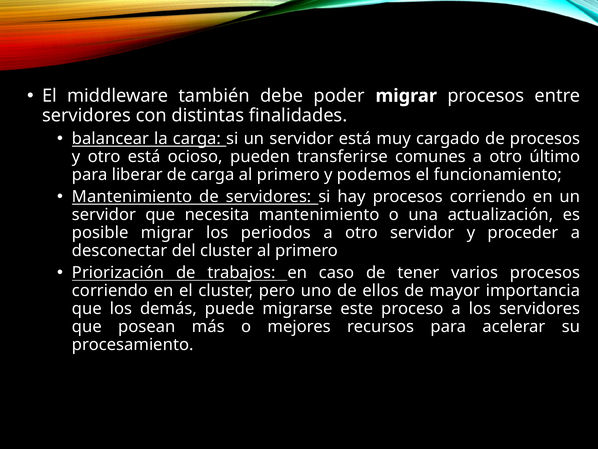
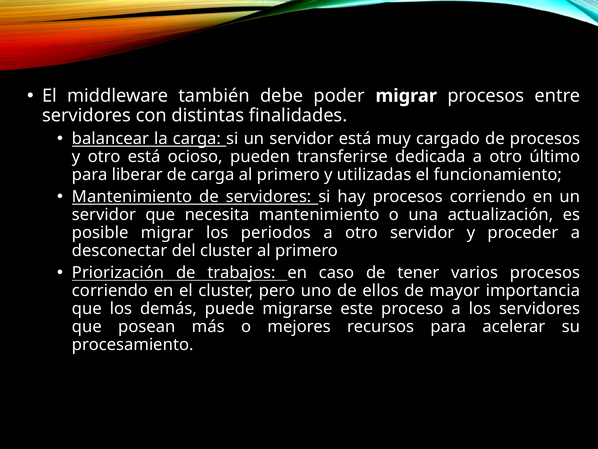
comunes: comunes -> dedicada
podemos: podemos -> utilizadas
